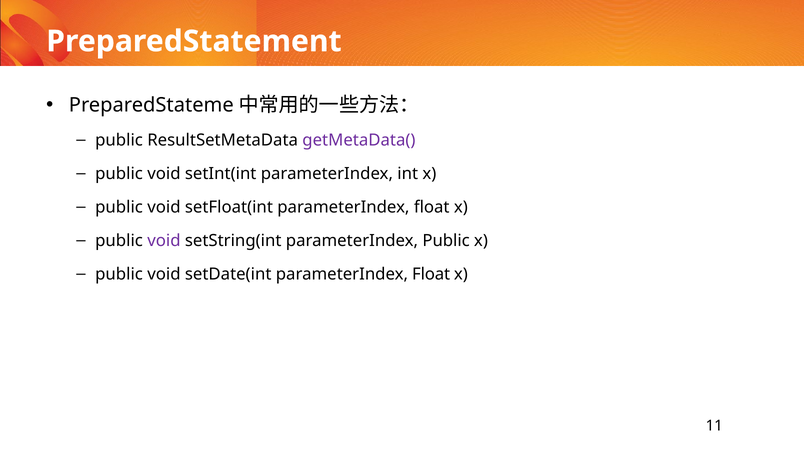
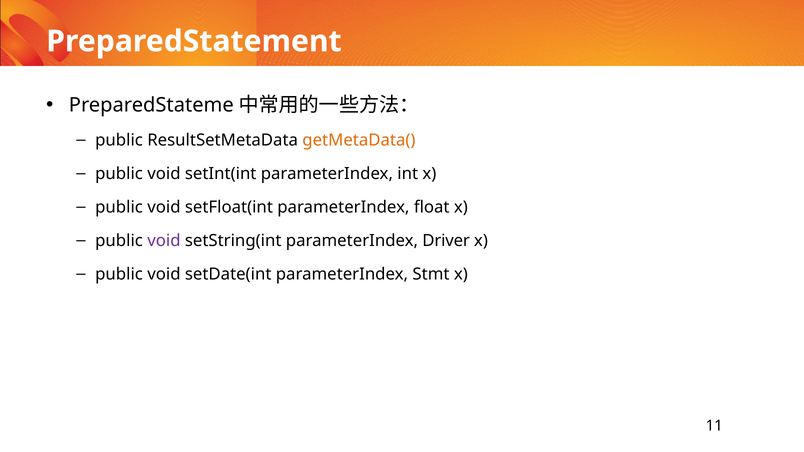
getMetaData( colour: purple -> orange
parameterIndex Public: Public -> Driver
setDate(int parameterIndex Float: Float -> Stmt
